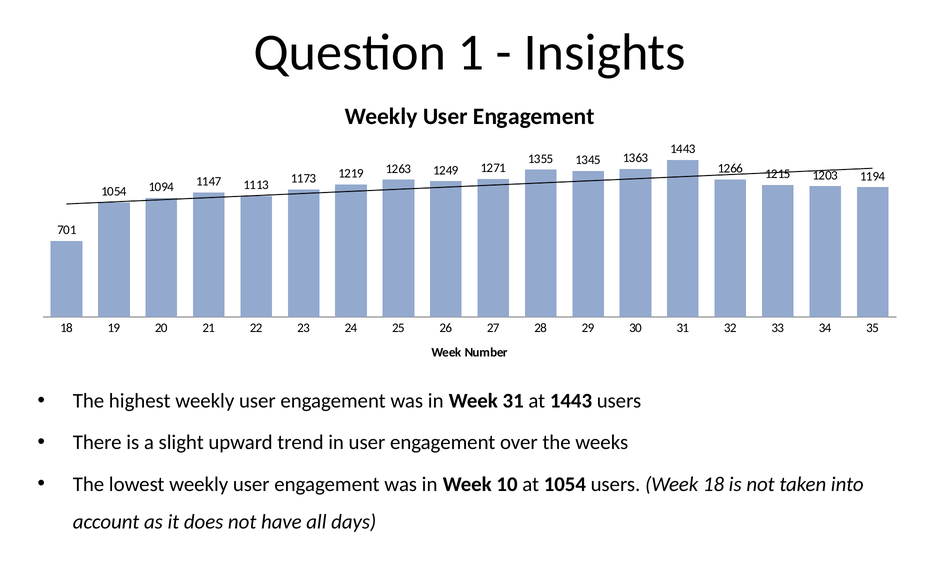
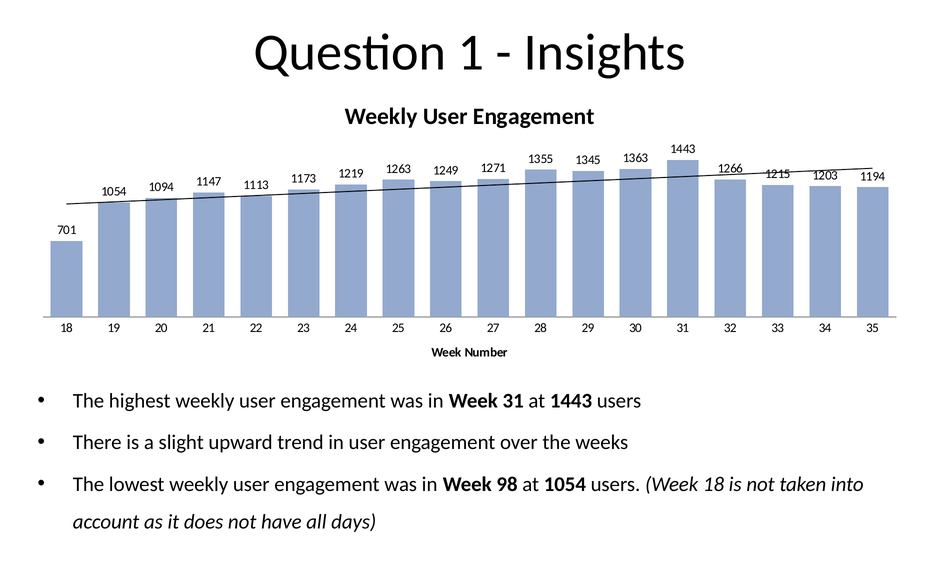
10: 10 -> 98
